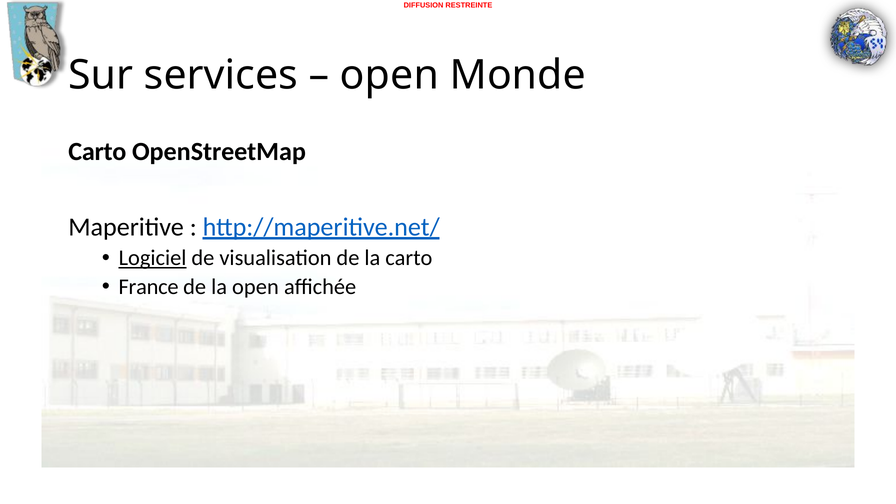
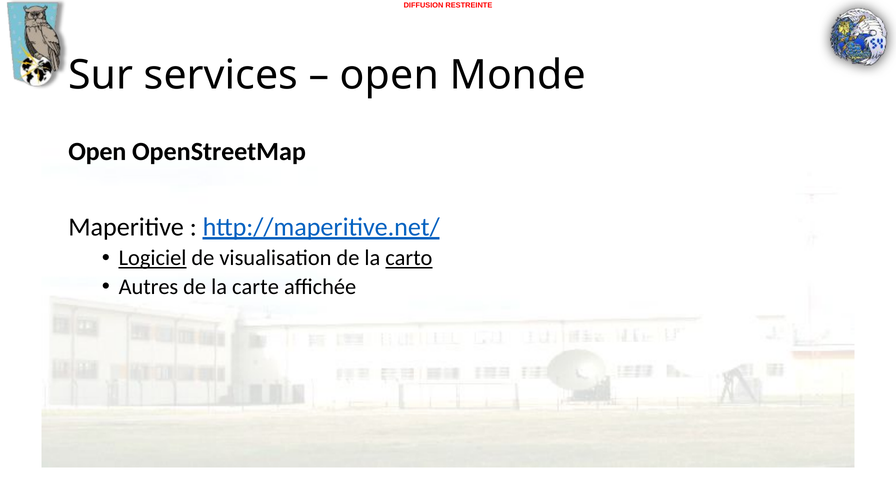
Carto at (97, 151): Carto -> Open
carto at (409, 258) underline: none -> present
France: France -> Autres
la open: open -> carte
